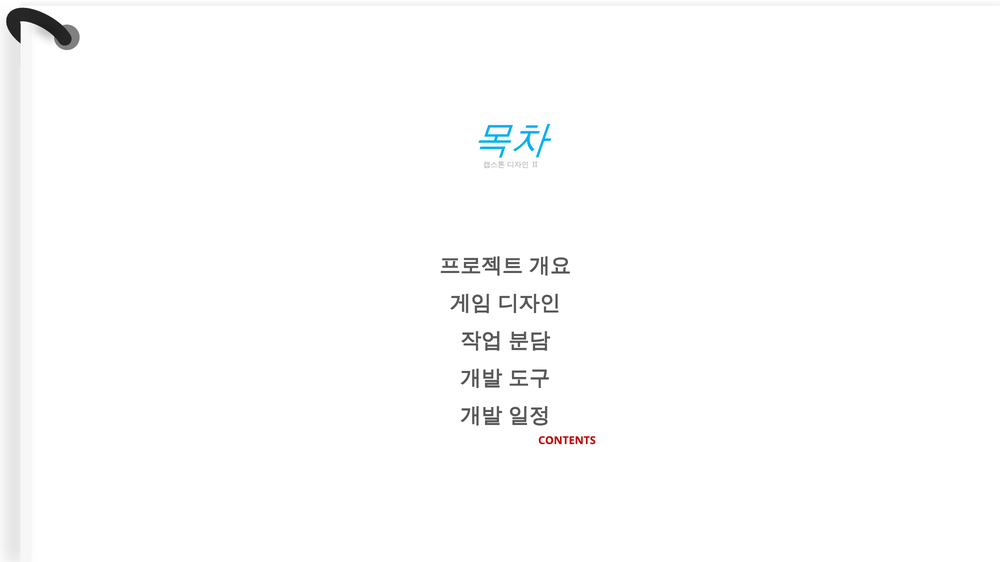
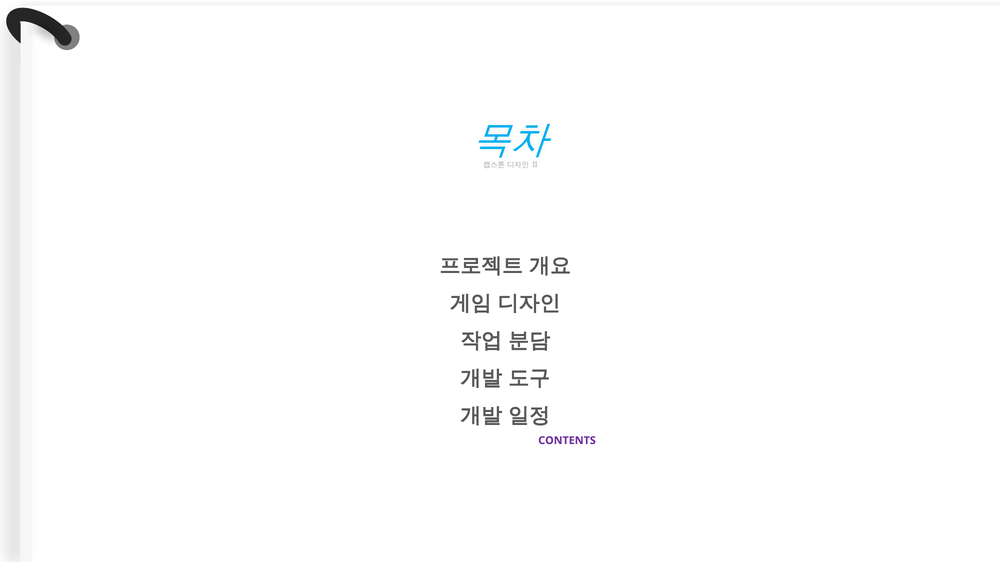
CONTENTS at (567, 441) colour: red -> purple
